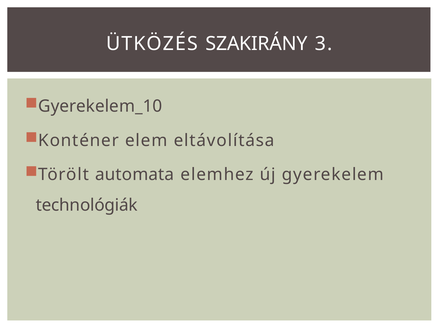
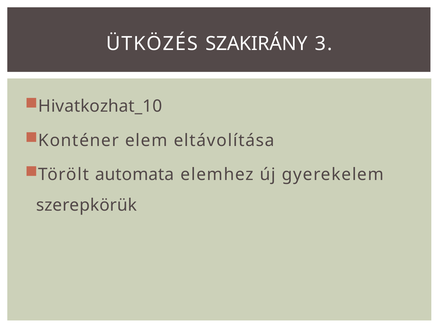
Gyerekelem_10: Gyerekelem_10 -> Hivatkozhat_10
technológiák: technológiák -> szerepkörük
